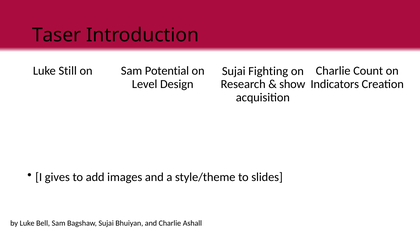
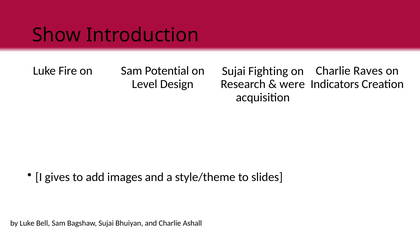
Taser: Taser -> Show
Count: Count -> Raves
Still: Still -> Fire
show: show -> were
